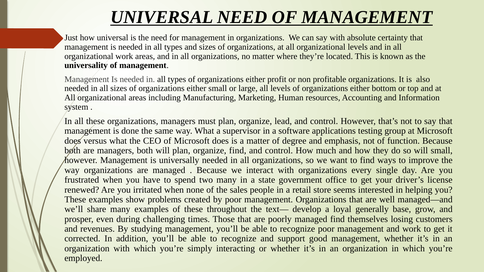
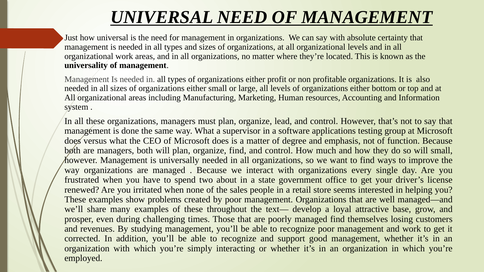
two many: many -> about
generally: generally -> attractive
